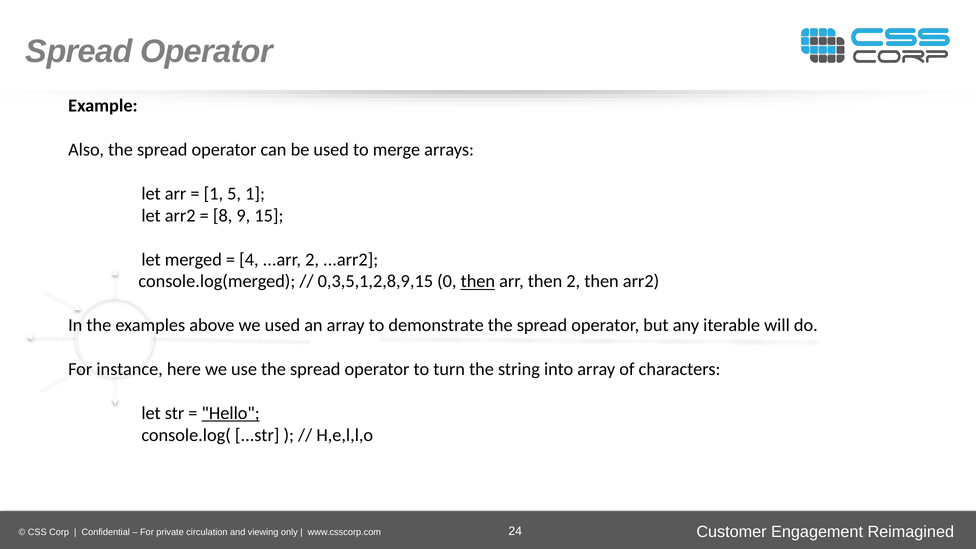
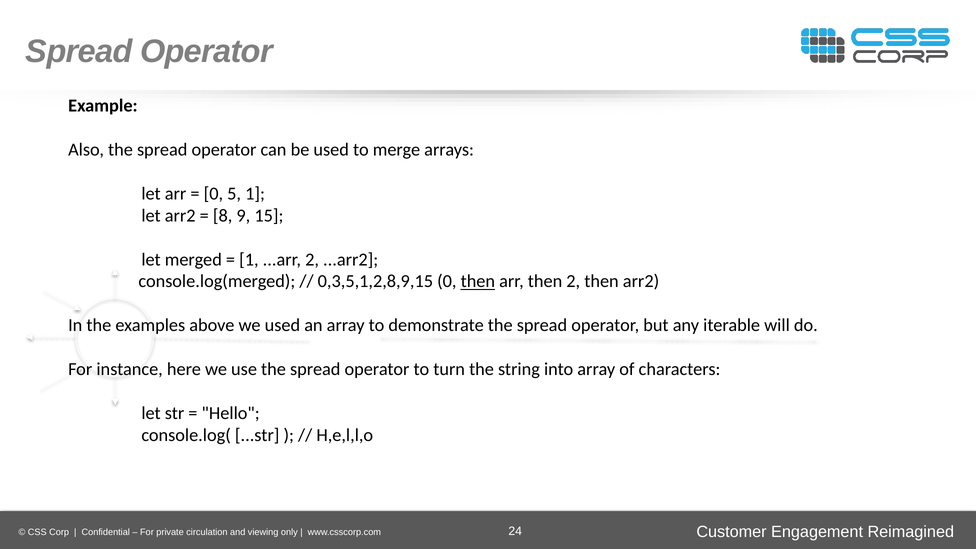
1 at (213, 194): 1 -> 0
4 at (249, 259): 4 -> 1
Hello underline: present -> none
